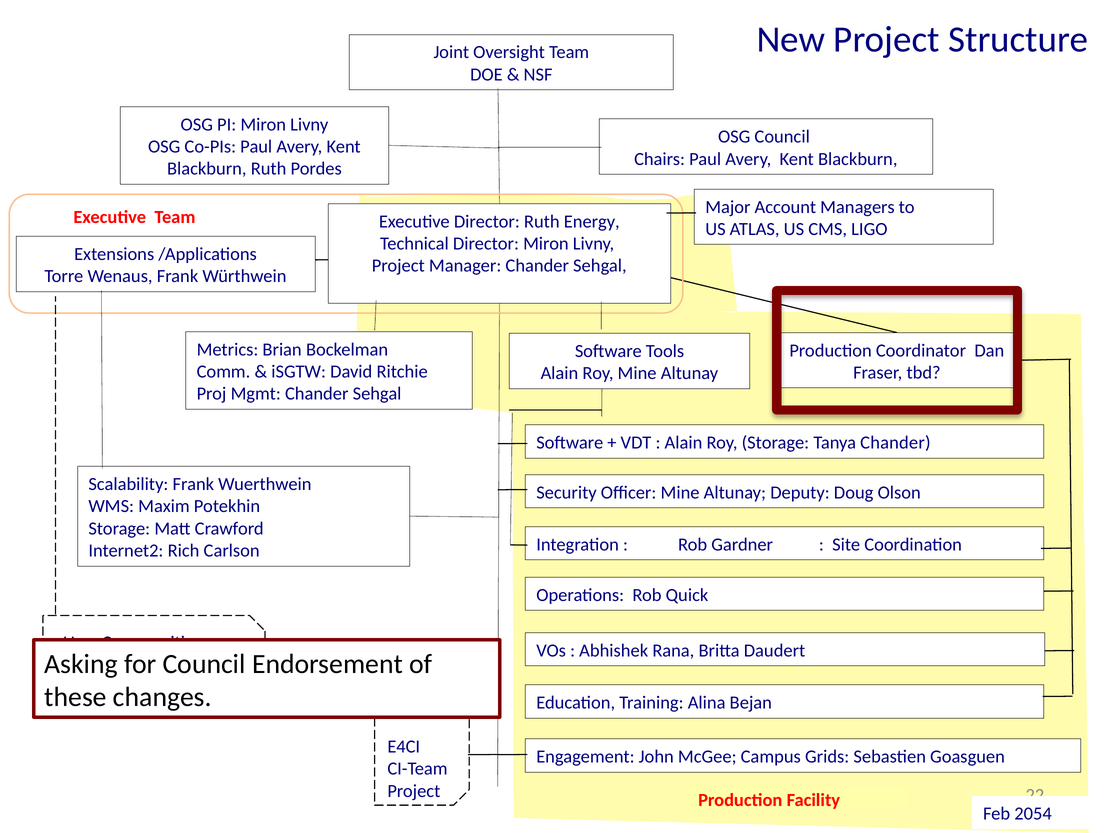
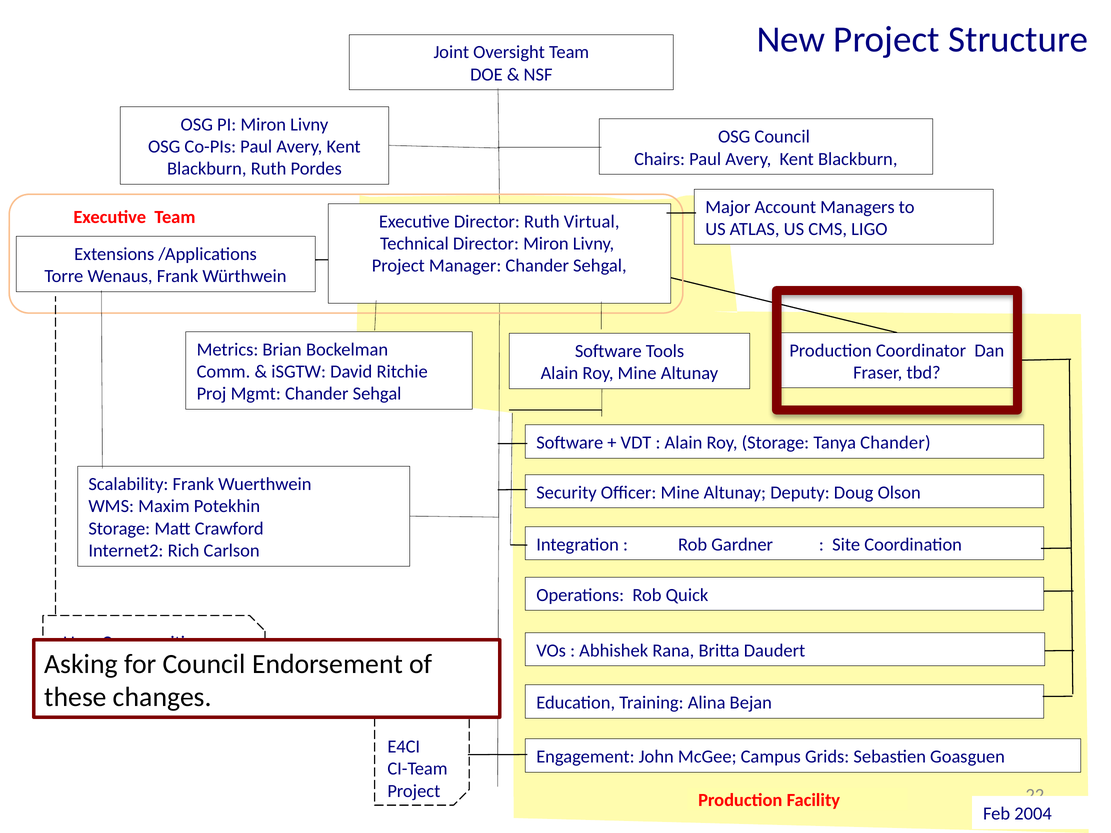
Energy: Energy -> Virtual
2054: 2054 -> 2004
